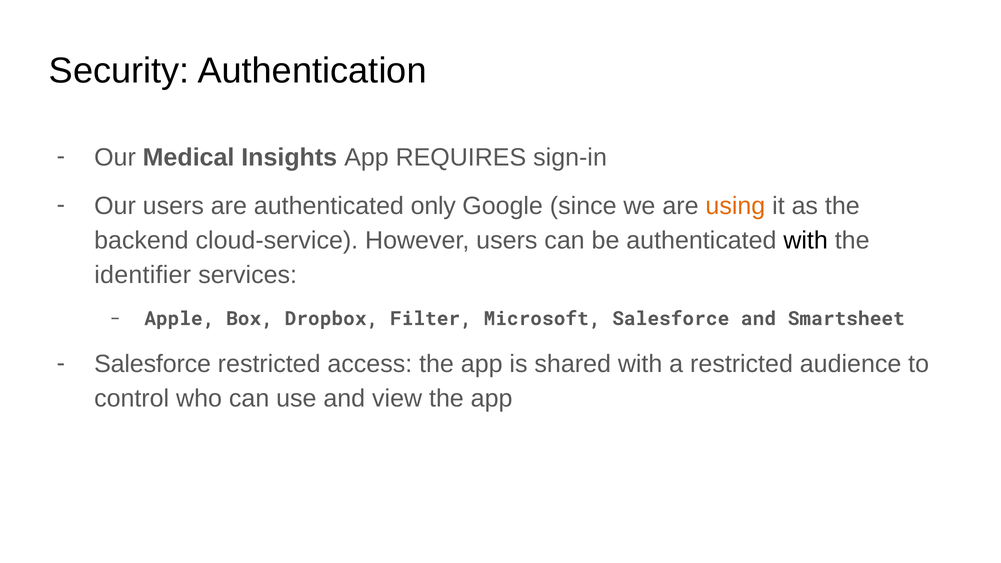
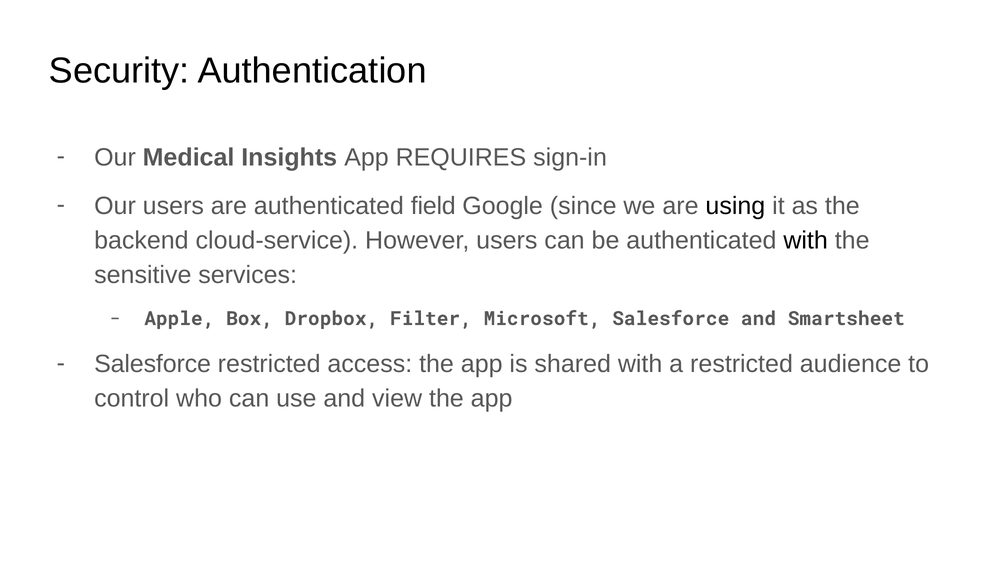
only: only -> field
using colour: orange -> black
identifier: identifier -> sensitive
